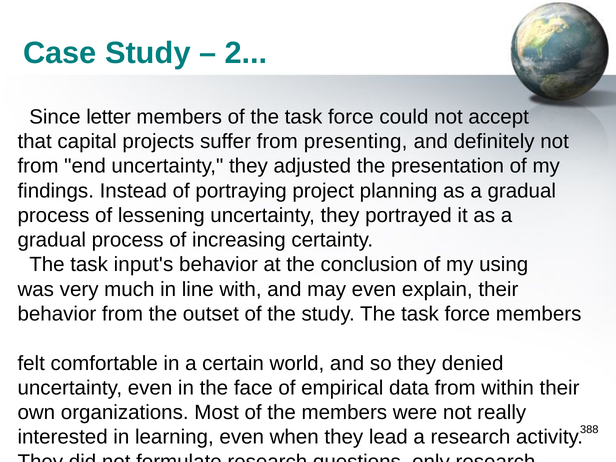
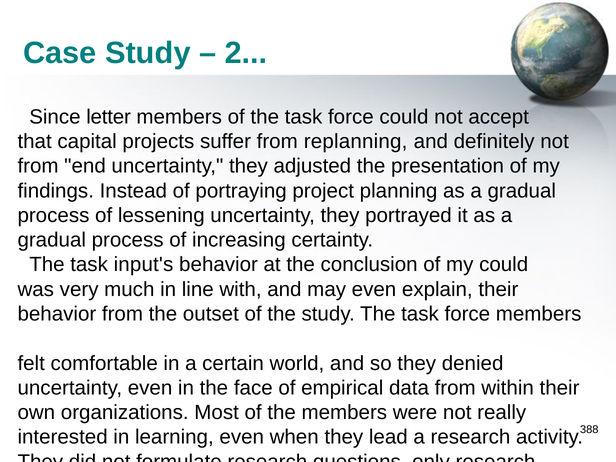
presenting: presenting -> replanning
my using: using -> could
